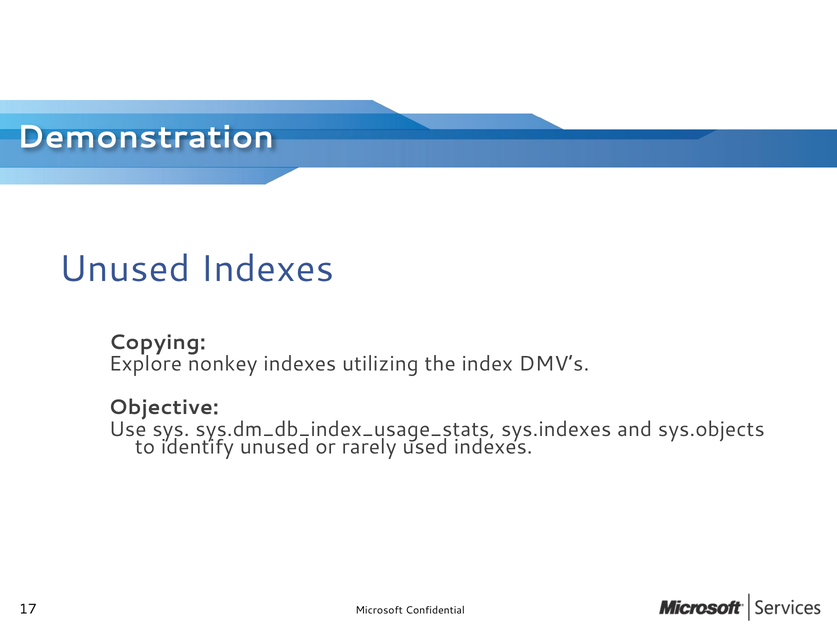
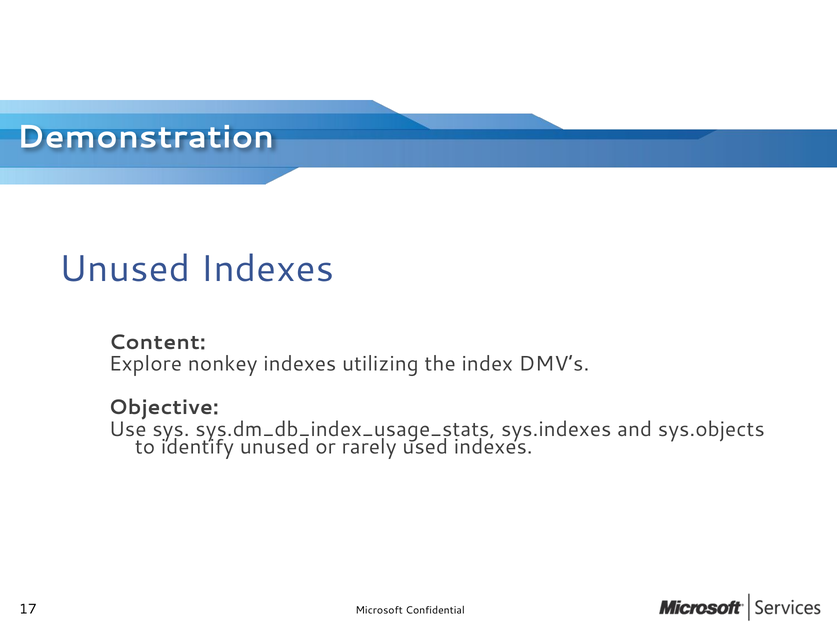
Copying: Copying -> Content
